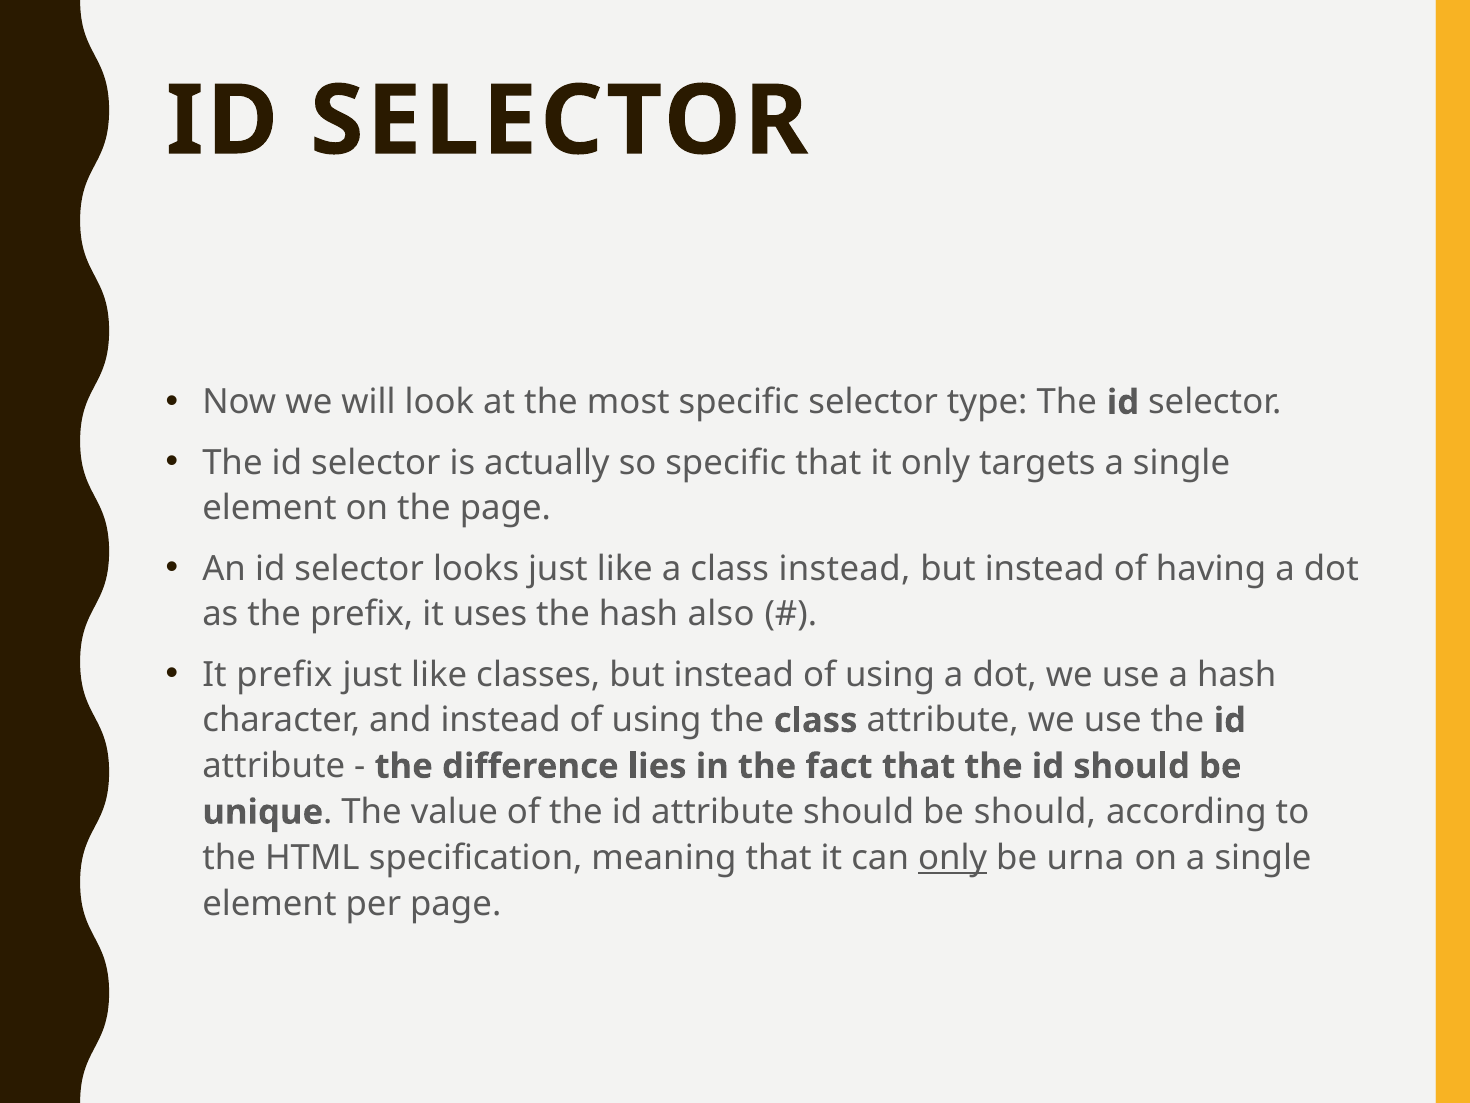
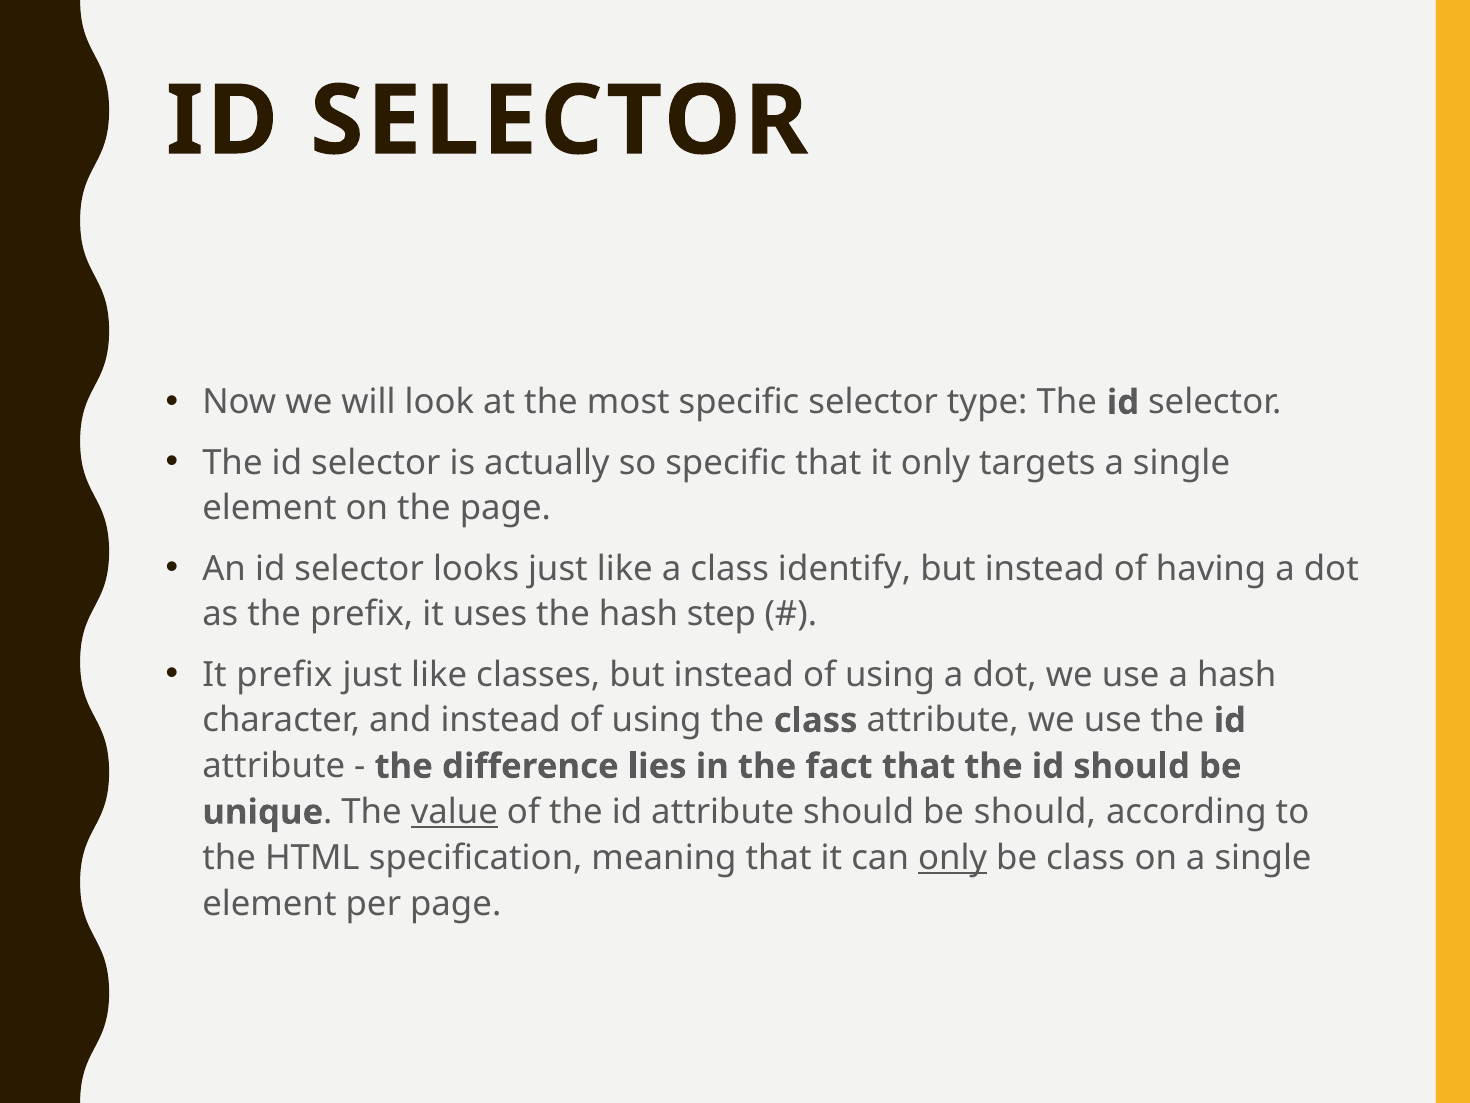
class instead: instead -> identify
also: also -> step
value underline: none -> present
be urna: urna -> class
